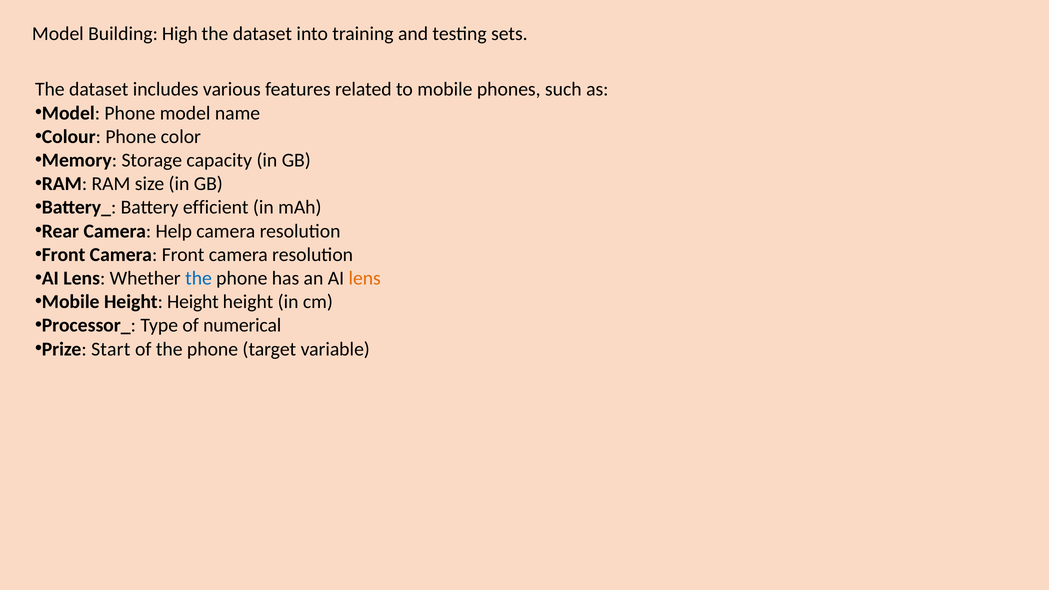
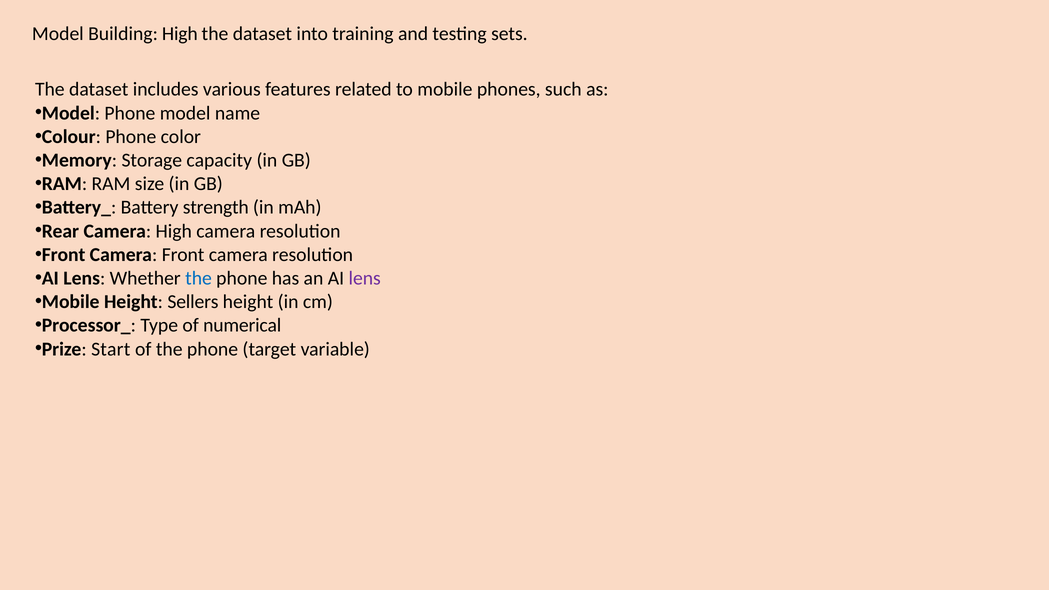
efficient: efficient -> strength
Camera Help: Help -> High
lens at (365, 278) colour: orange -> purple
Mobile Height Height: Height -> Sellers
